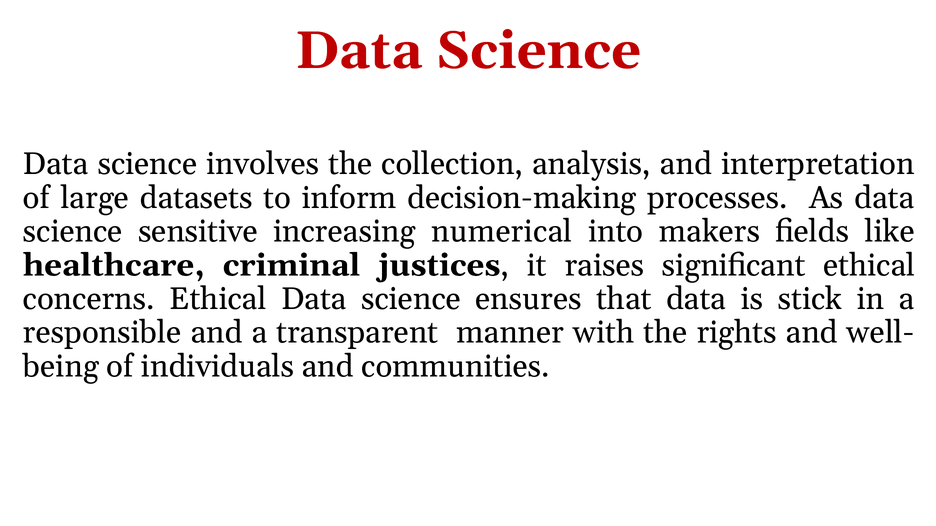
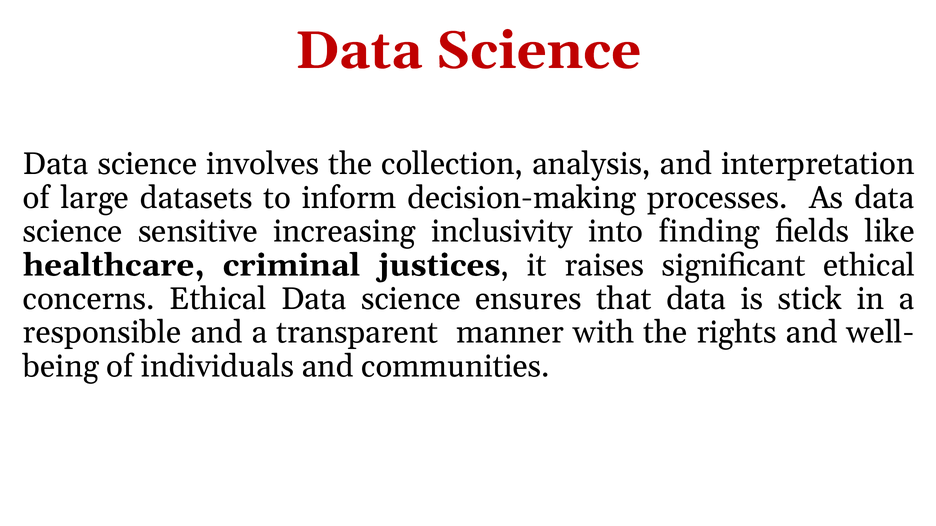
numerical: numerical -> inclusivity
makers: makers -> finding
